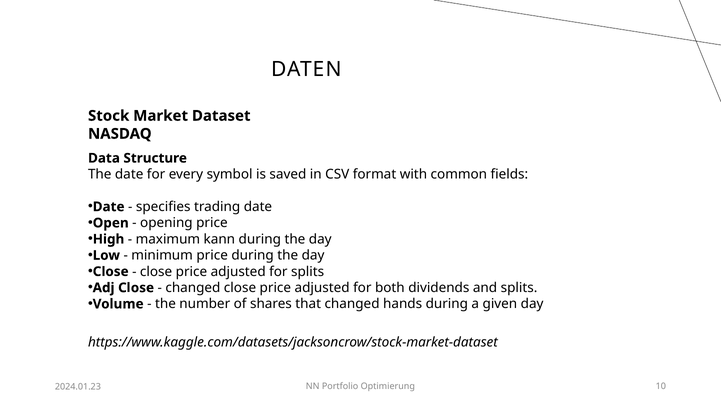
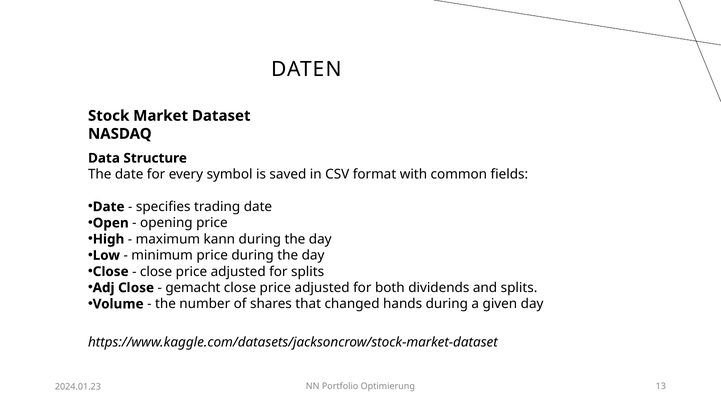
changed at (193, 288): changed -> gemacht
10: 10 -> 13
